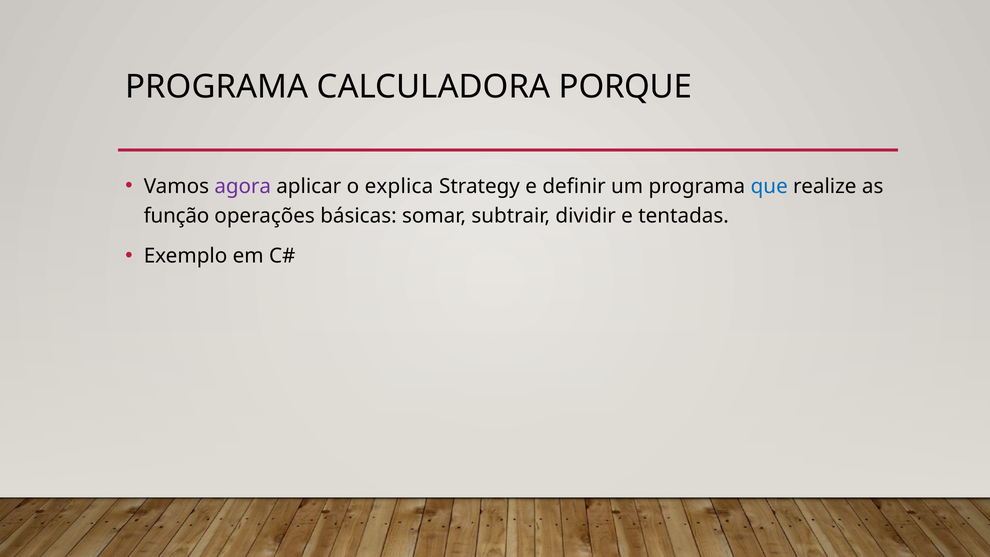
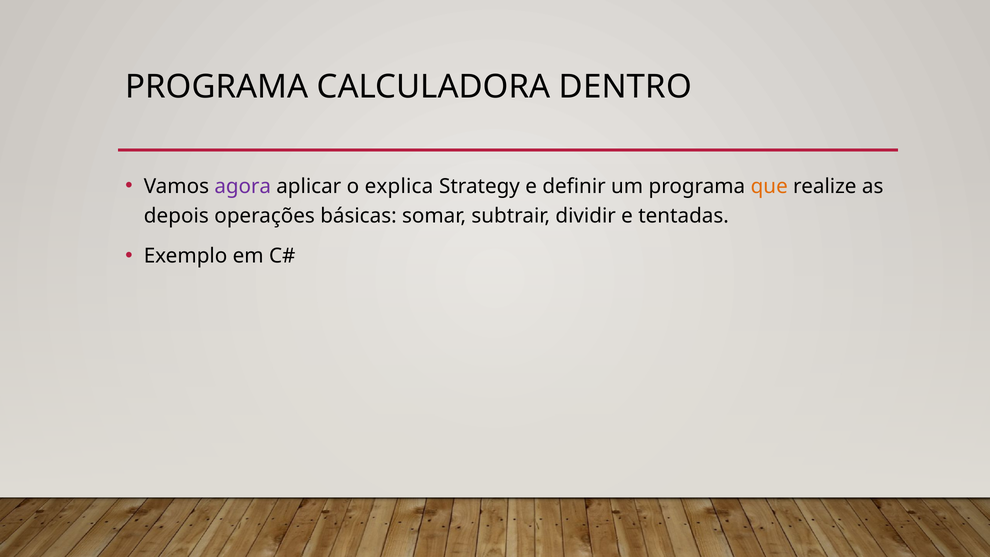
PORQUE: PORQUE -> DENTRO
que colour: blue -> orange
função: função -> depois
